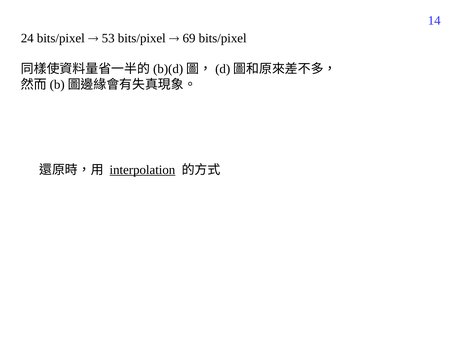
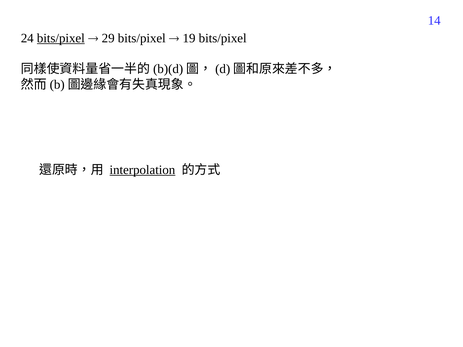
bits/pixel at (61, 38) underline: none -> present
53: 53 -> 29
69: 69 -> 19
